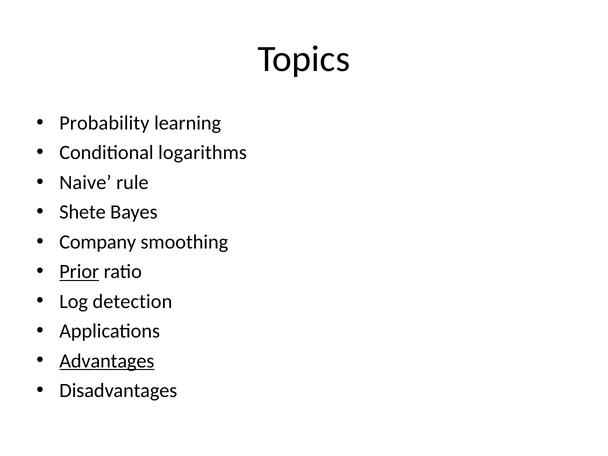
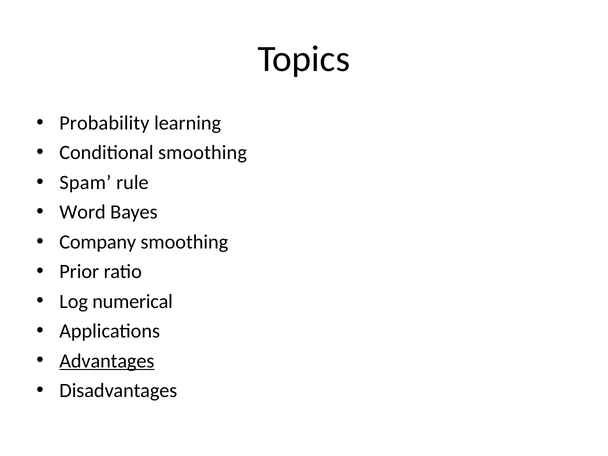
Conditional logarithms: logarithms -> smoothing
Naive: Naive -> Spam
Shete: Shete -> Word
Prior underline: present -> none
detection: detection -> numerical
